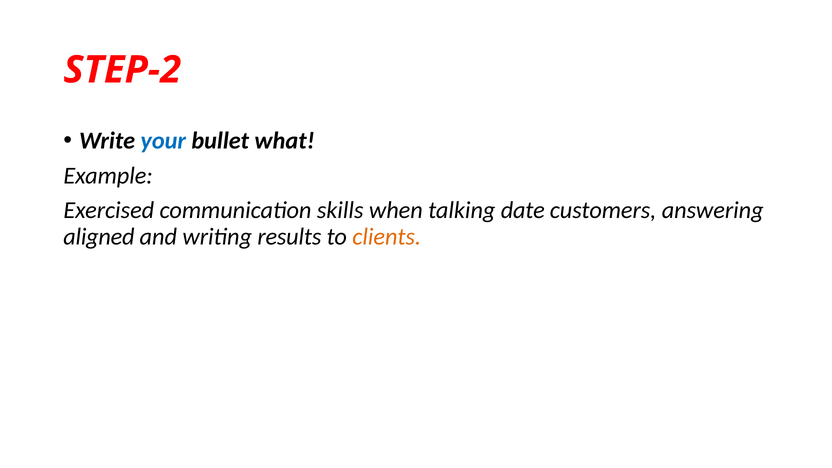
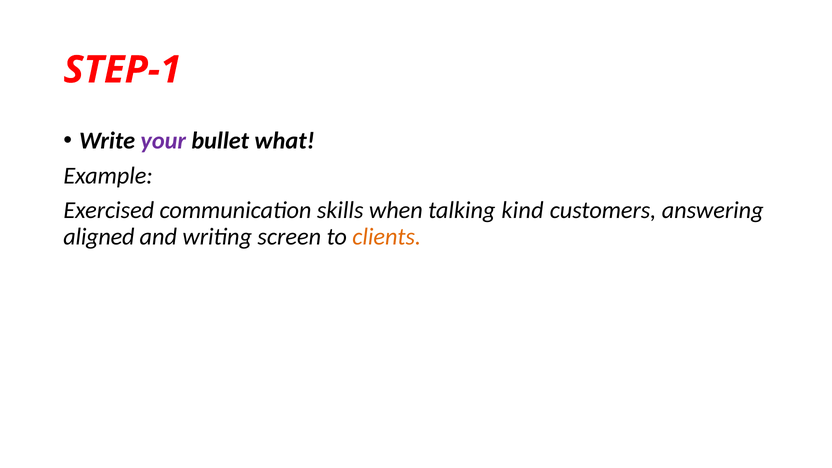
STEP-2: STEP-2 -> STEP-1
your colour: blue -> purple
date: date -> kind
results: results -> screen
